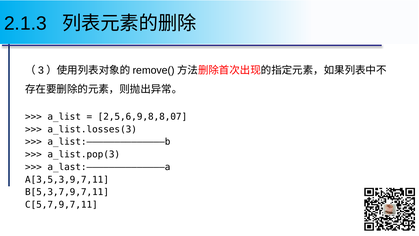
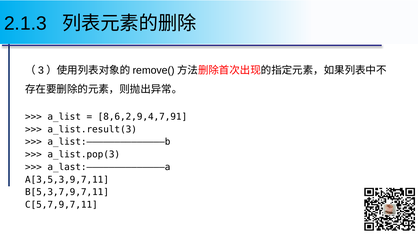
2,5,6,9,8,8,07: 2,5,6,9,8,8,07 -> 8,6,2,9,4,7,91
a_list.losses(3: a_list.losses(3 -> a_list.result(3
